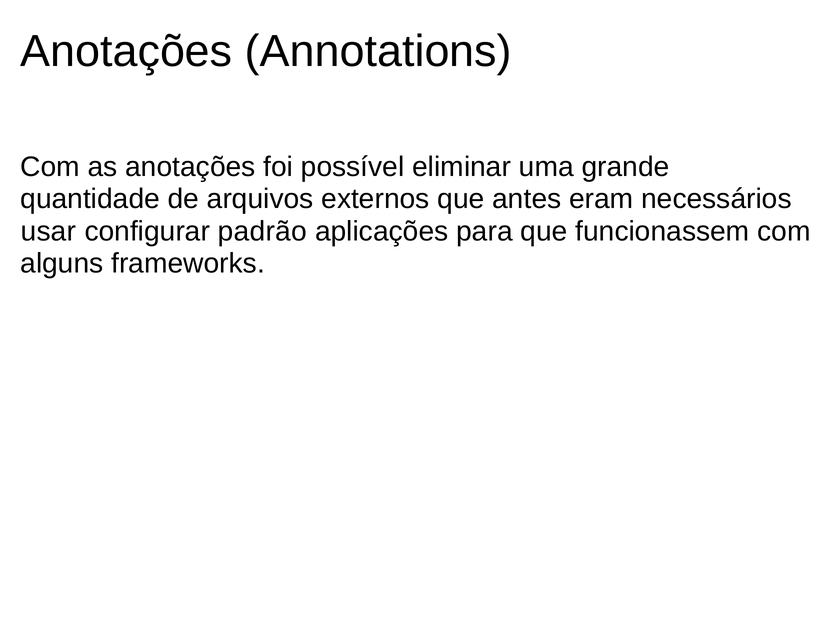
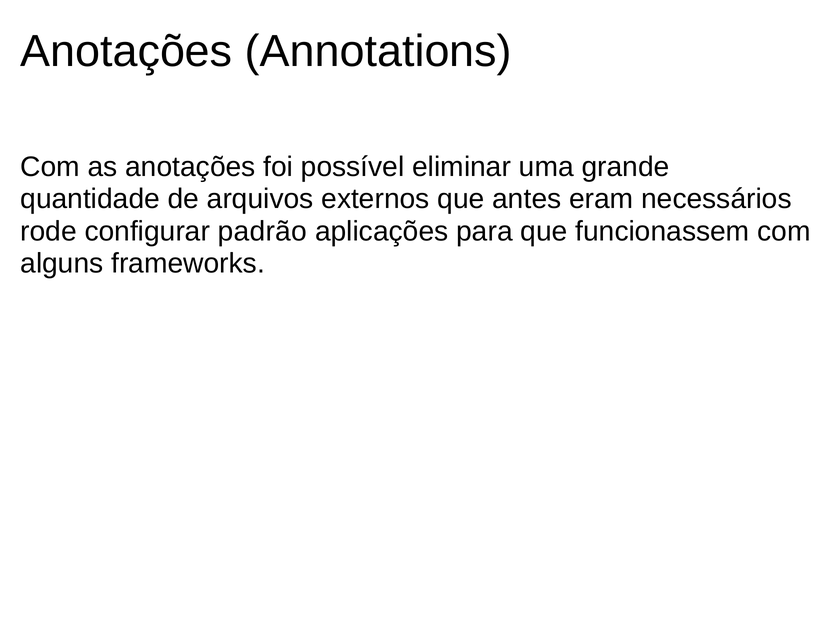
usar: usar -> rode
